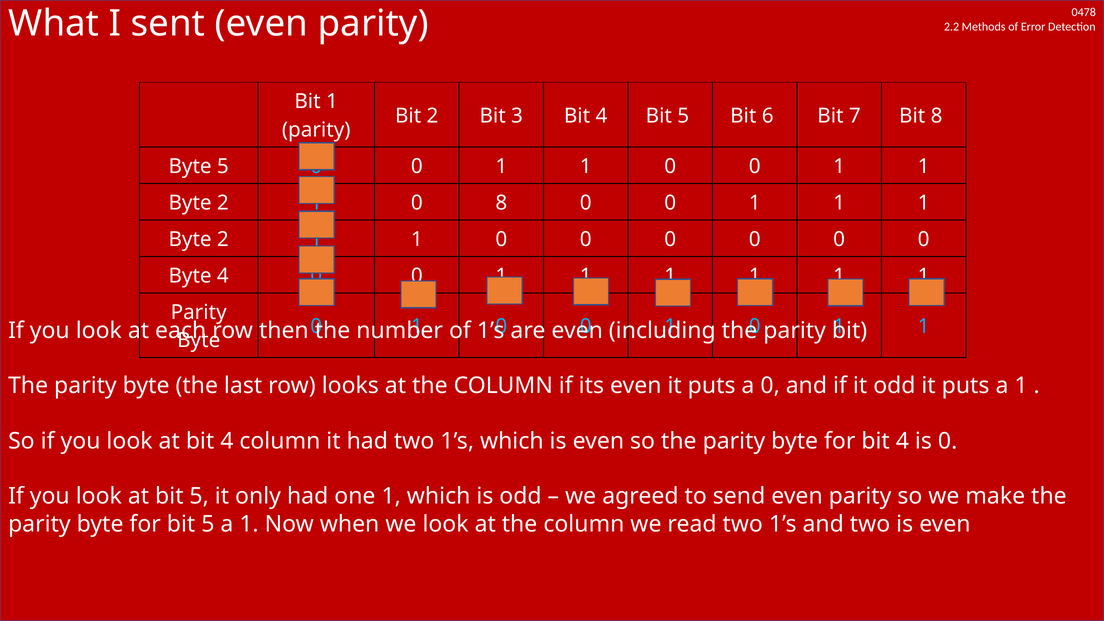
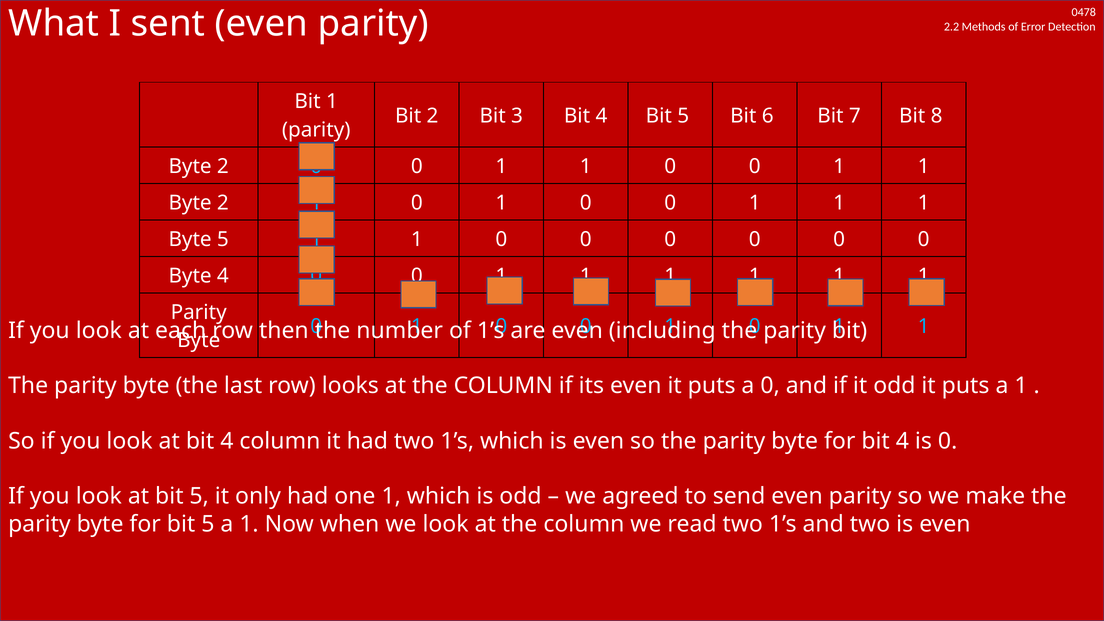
5 at (223, 166): 5 -> 2
8 at (501, 203): 8 -> 1
2 at (223, 239): 2 -> 5
